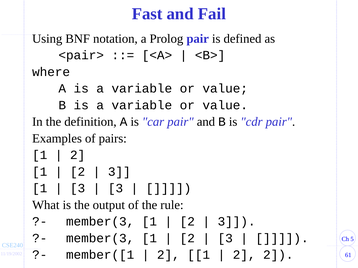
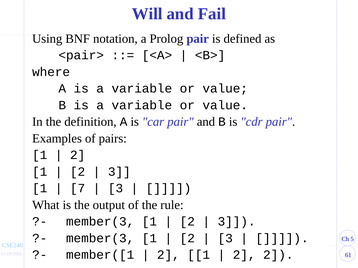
Fast: Fast -> Will
3 at (78, 189): 3 -> 7
